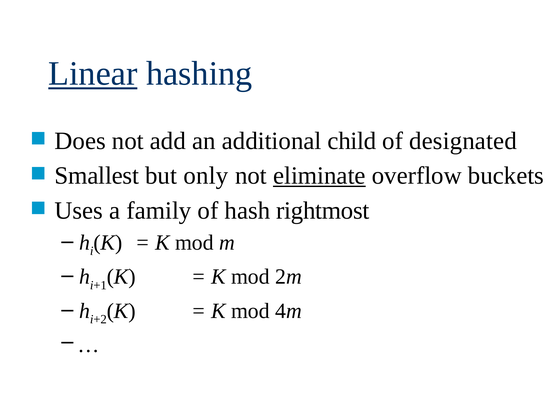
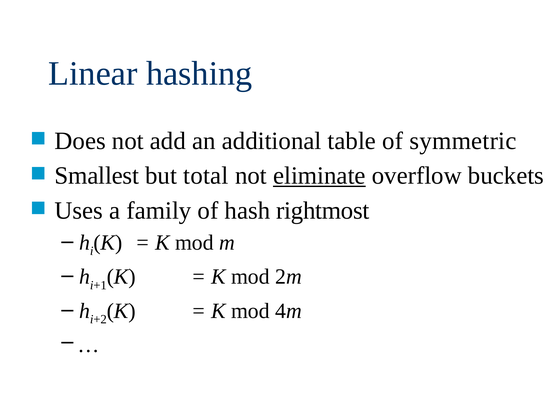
Linear underline: present -> none
child: child -> table
designated: designated -> symmetric
only: only -> total
